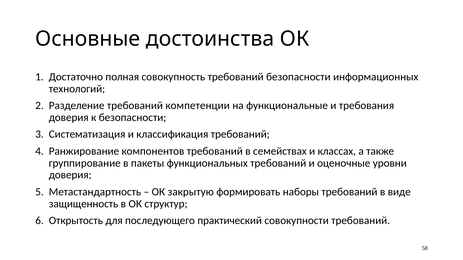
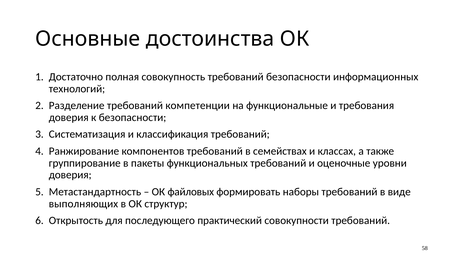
закрытую: закрытую -> файловых
защищенность: защищенность -> выполняющих
